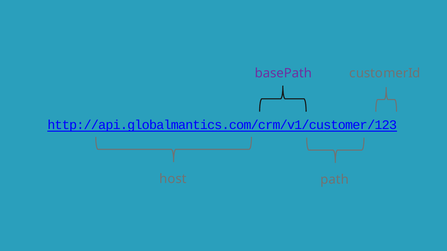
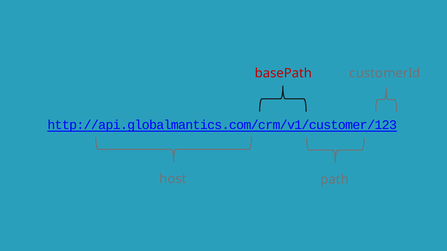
basePath colour: purple -> red
